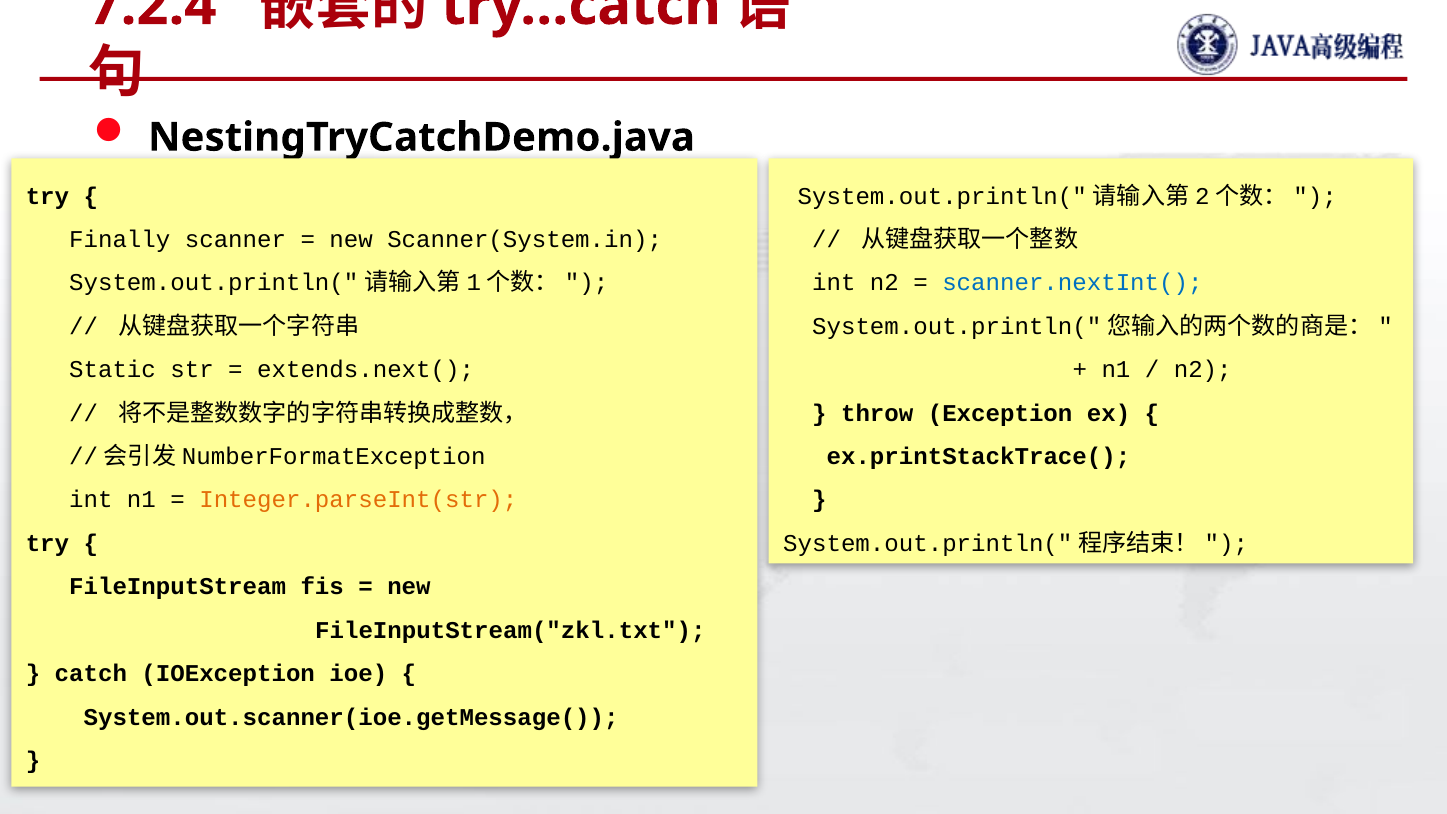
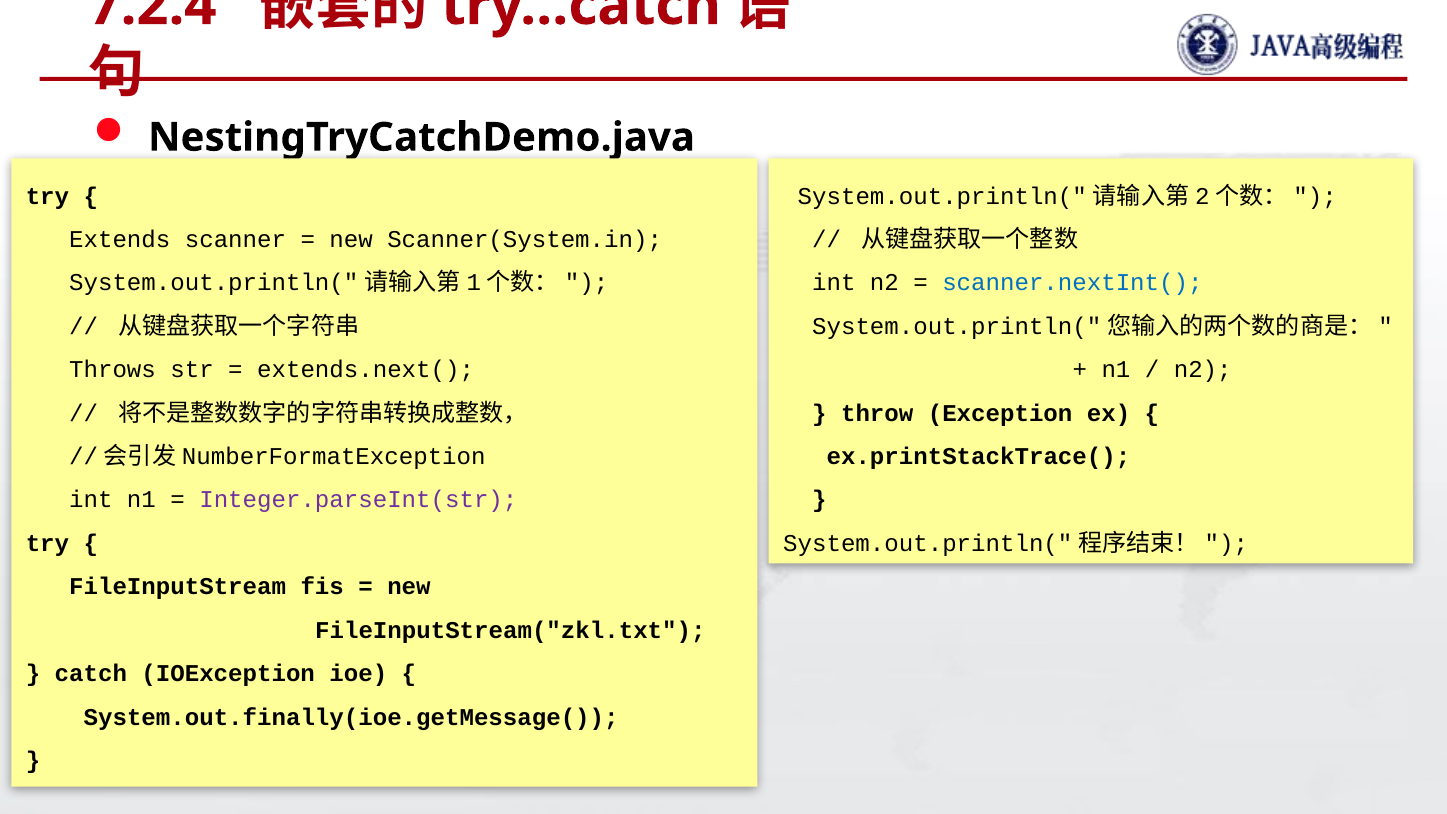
Finally: Finally -> Extends
Static: Static -> Throws
Integer.parseInt(str colour: orange -> purple
System.out.scanner(ioe.getMessage(: System.out.scanner(ioe.getMessage( -> System.out.finally(ioe.getMessage(
